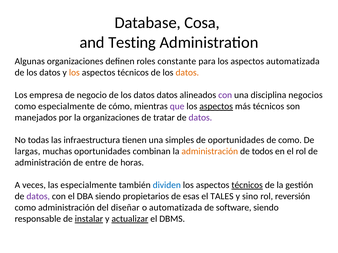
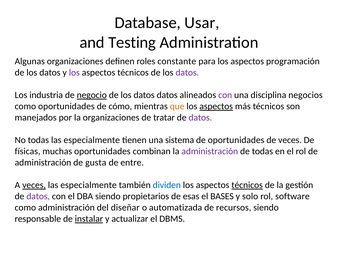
Cosa: Cosa -> Usar
aspectos automatizada: automatizada -> programación
los at (74, 73) colour: orange -> purple
datos at (187, 73) colour: orange -> purple
empresa: empresa -> industria
negocio underline: none -> present
como especialmente: especialmente -> oportunidades
que colour: purple -> orange
todas las infraestructura: infraestructura -> especialmente
simples: simples -> sistema
de como: como -> veces
largas: largas -> físicas
administración at (210, 152) colour: orange -> purple
de todos: todos -> todas
entre: entre -> gusta
horas: horas -> entre
veces at (34, 185) underline: none -> present
TALES: TALES -> BASES
sino: sino -> solo
reversión: reversión -> software
software: software -> recursos
actualizar underline: present -> none
